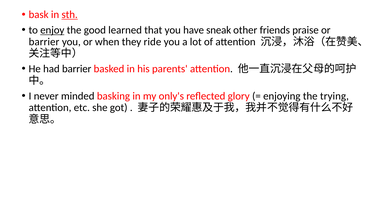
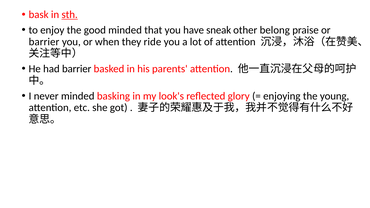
enjoy underline: present -> none
good learned: learned -> minded
friends: friends -> belong
only's: only's -> look's
trying: trying -> young
